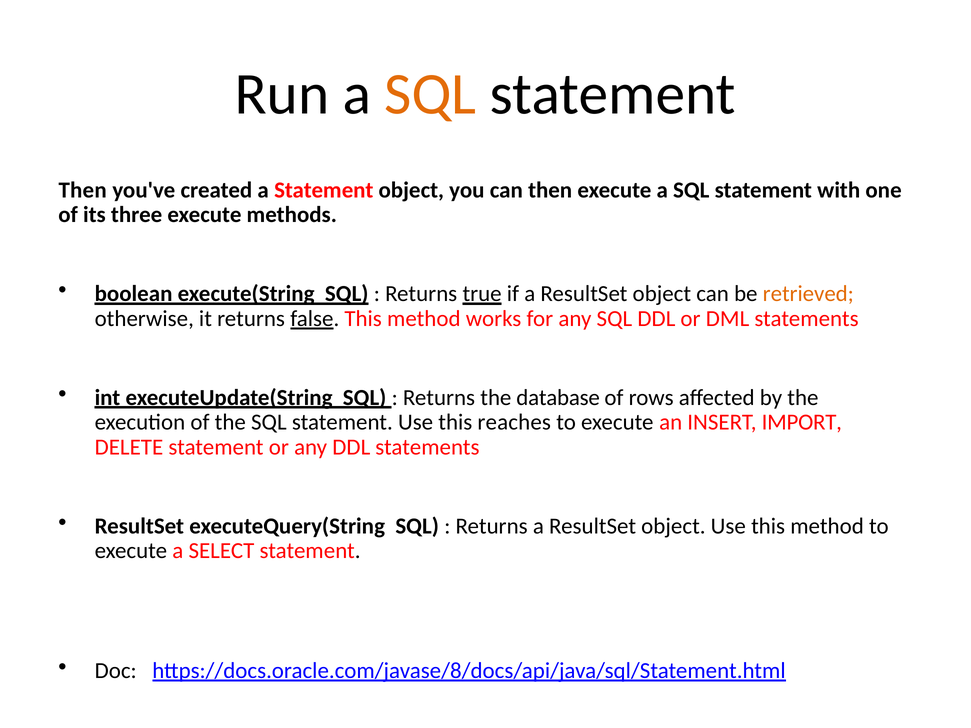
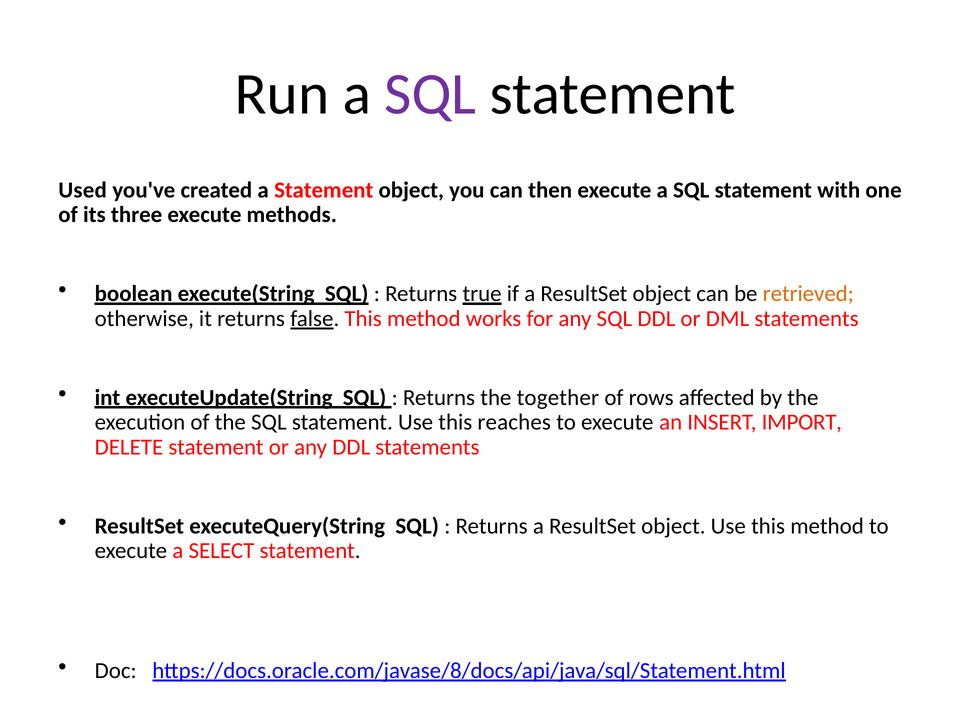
SQL at (430, 94) colour: orange -> purple
Then at (83, 190): Then -> Used
database: database -> together
